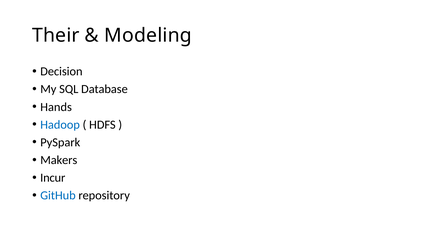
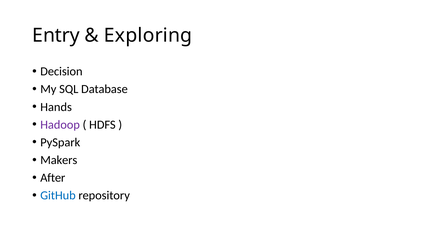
Their: Their -> Entry
Modeling: Modeling -> Exploring
Hadoop colour: blue -> purple
Incur: Incur -> After
